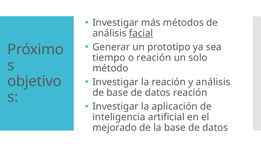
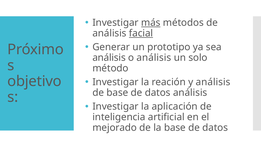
más underline: none -> present
tiempo at (109, 58): tiempo -> análisis
o reación: reación -> análisis
datos reación: reación -> análisis
